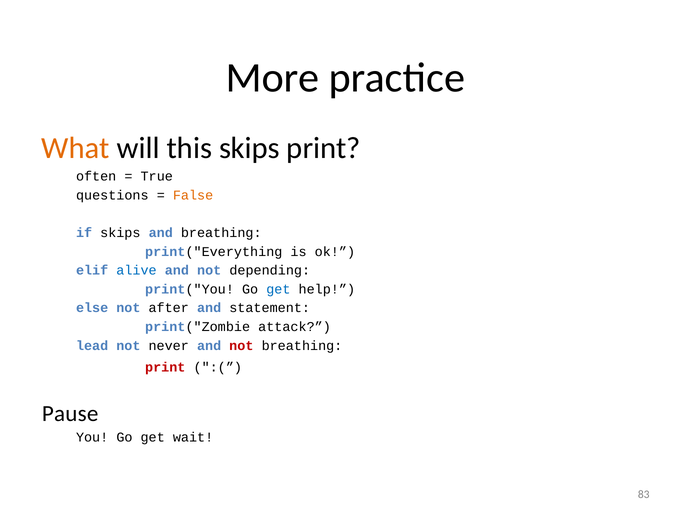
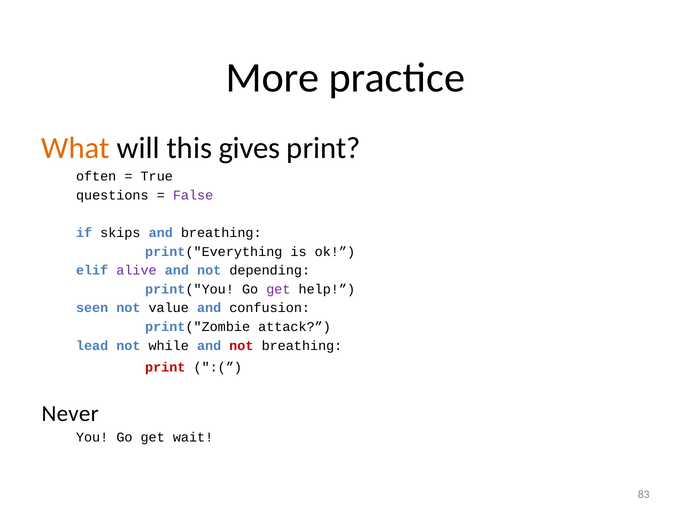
this skips: skips -> gives
False colour: orange -> purple
alive colour: blue -> purple
get at (278, 289) colour: blue -> purple
else: else -> seen
after: after -> value
statement: statement -> confusion
never: never -> while
Pause: Pause -> Never
